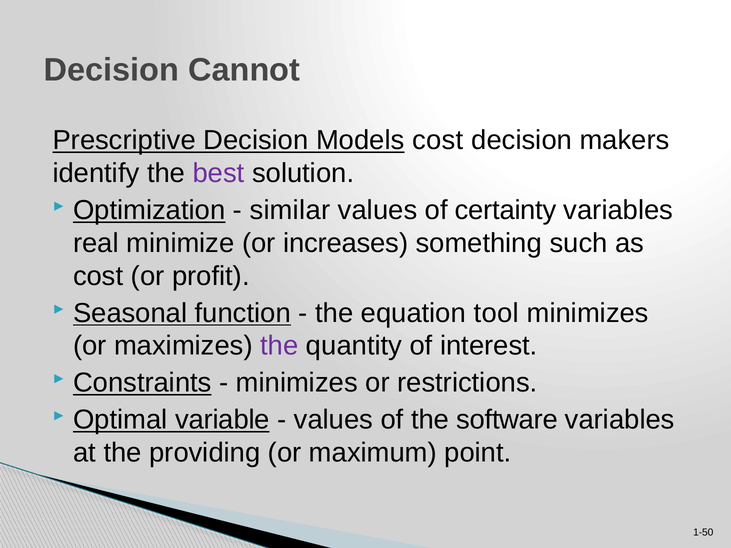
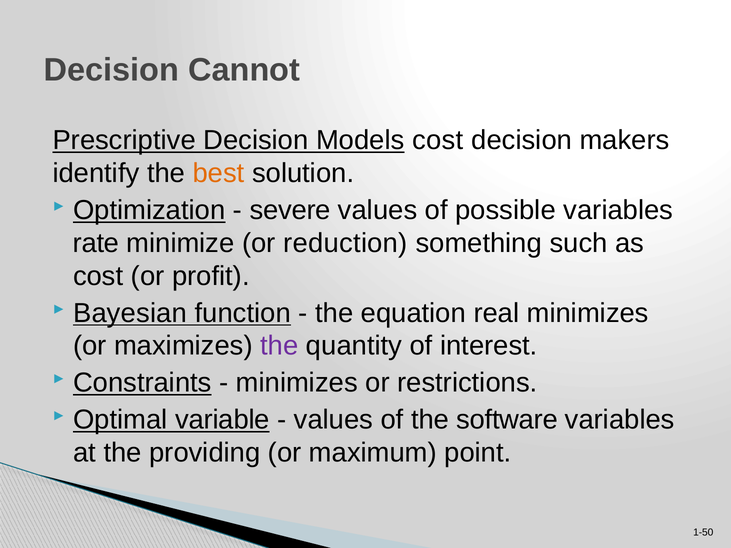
best colour: purple -> orange
similar: similar -> severe
certainty: certainty -> possible
real: real -> rate
increases: increases -> reduction
Seasonal: Seasonal -> Bayesian
tool: tool -> real
